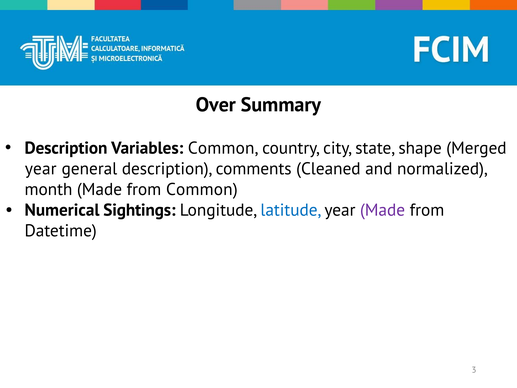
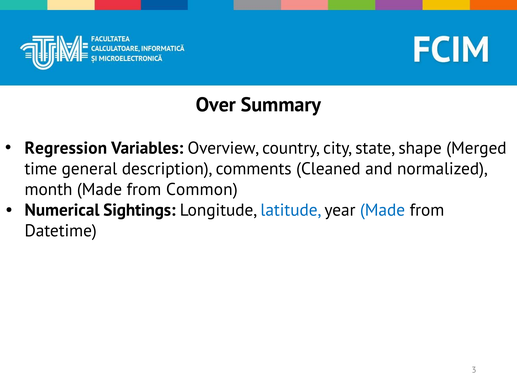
Description at (66, 148): Description -> Regression
Variables Common: Common -> Overview
year at (41, 169): year -> time
Made at (383, 210) colour: purple -> blue
